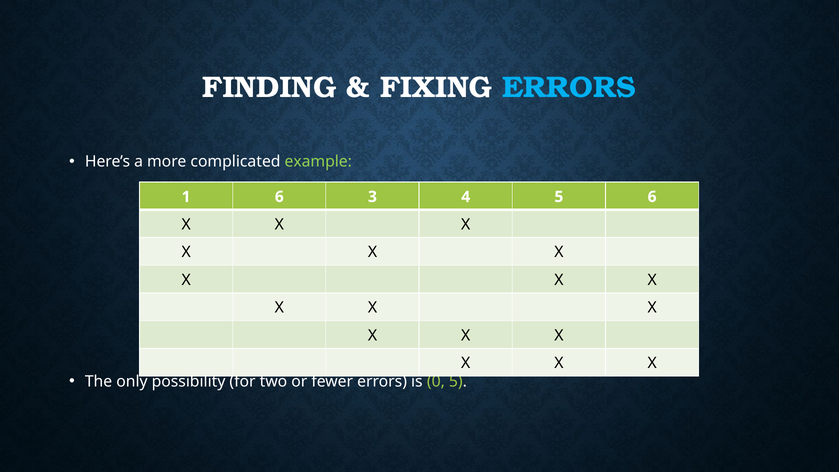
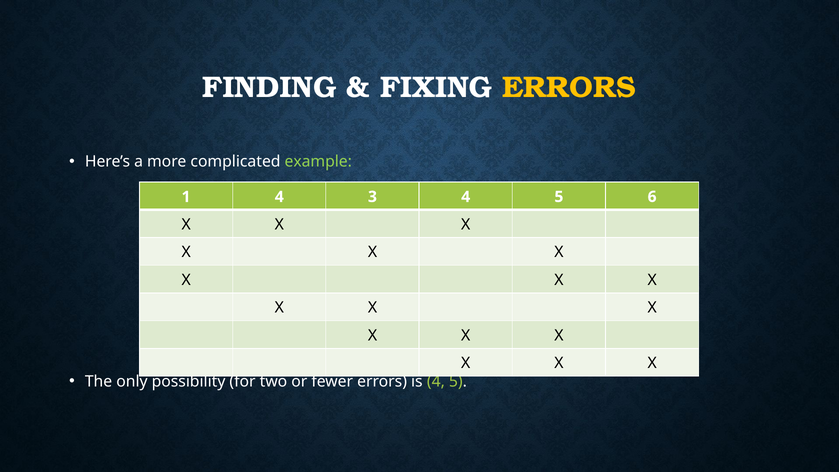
ERRORS at (569, 87) colour: light blue -> yellow
1 6: 6 -> 4
is 0: 0 -> 4
